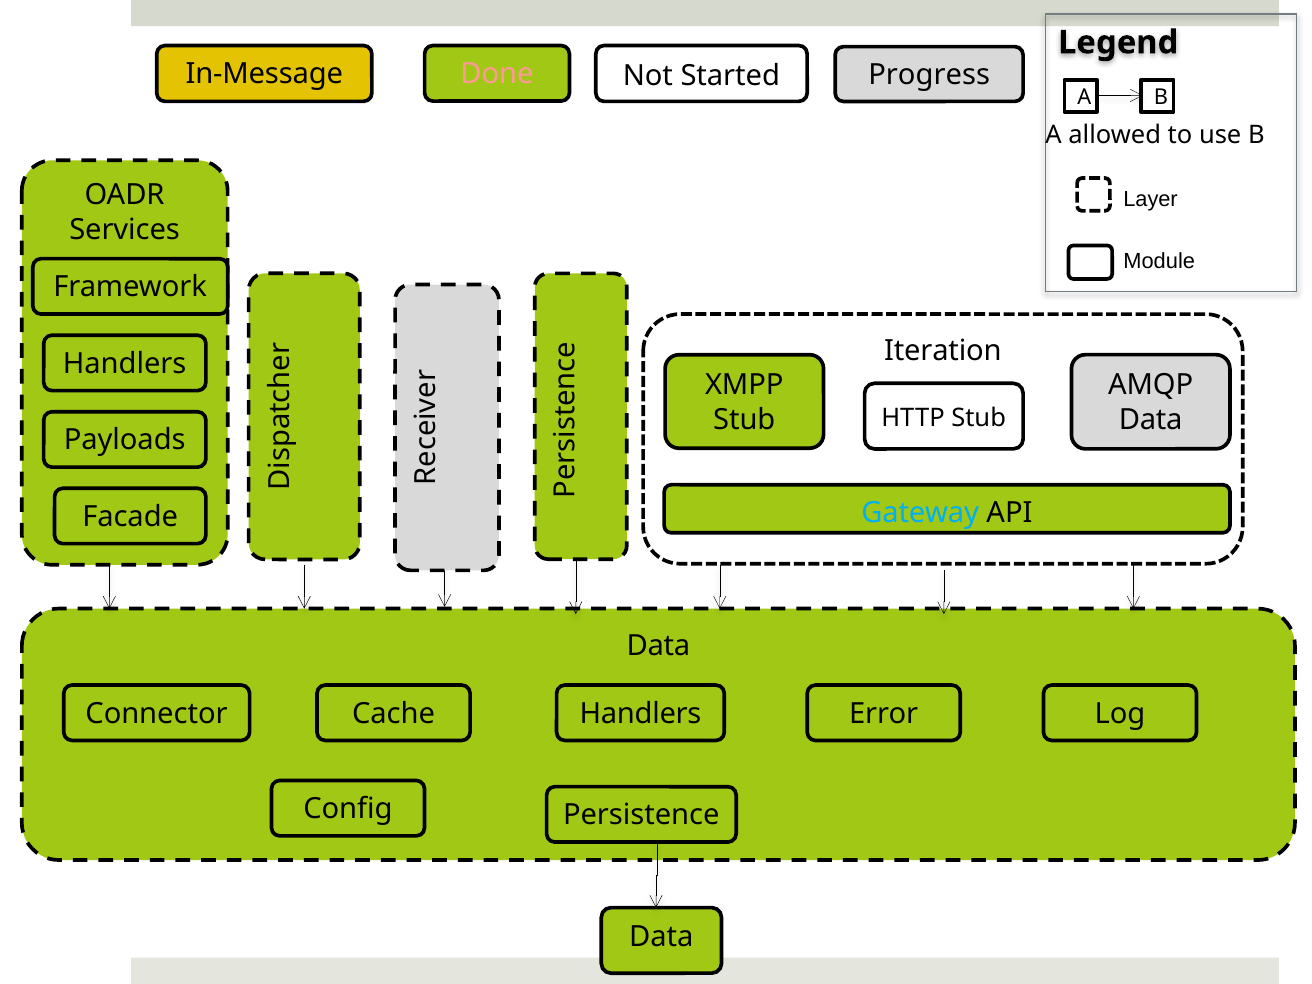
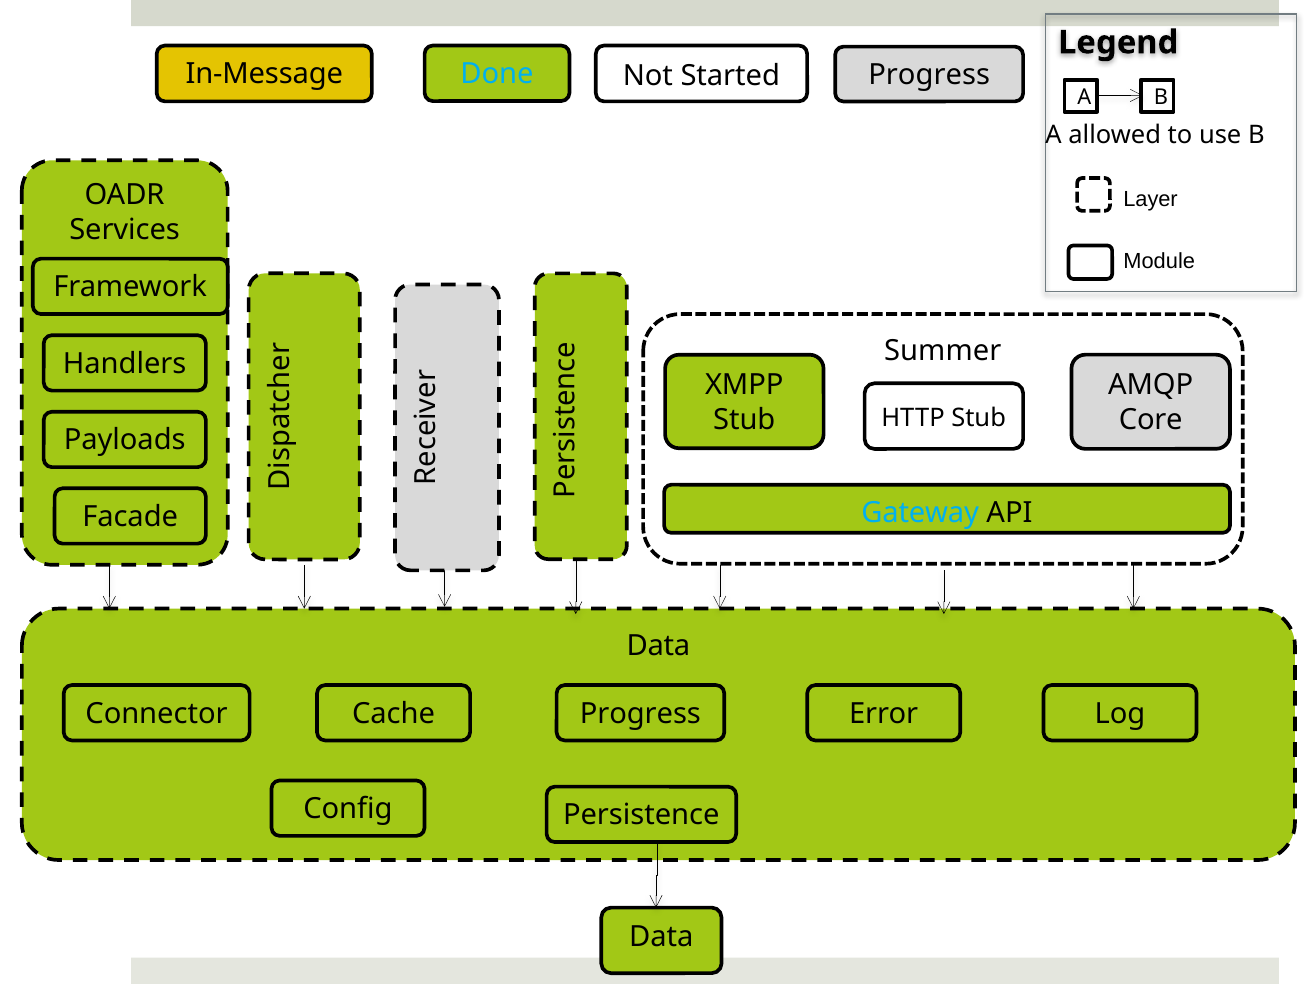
Done colour: pink -> light blue
Iteration: Iteration -> Summer
Data at (1151, 420): Data -> Core
Handlers at (640, 713): Handlers -> Progress
